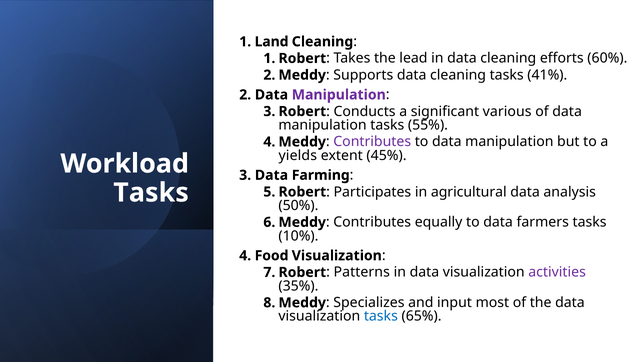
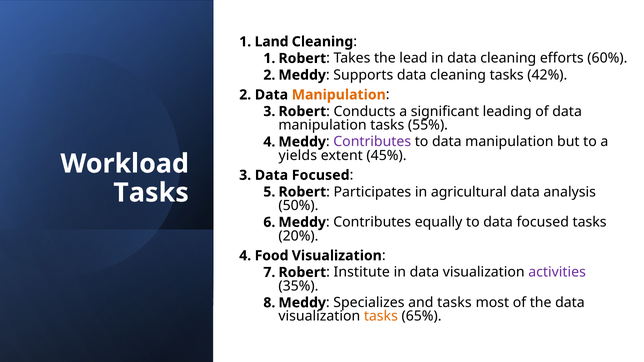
41%: 41% -> 42%
Manipulation at (339, 95) colour: purple -> orange
various: various -> leading
3 Data Farming: Farming -> Focused
to data farmers: farmers -> focused
10%: 10% -> 20%
Patterns: Patterns -> Institute
and input: input -> tasks
tasks at (381, 317) colour: blue -> orange
